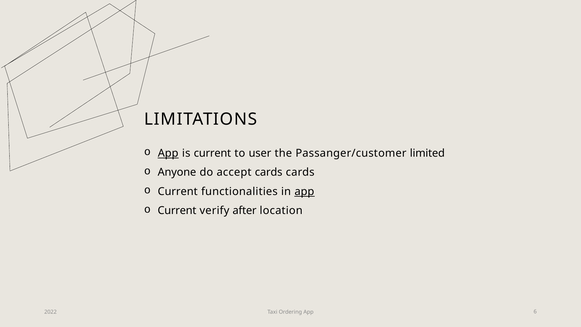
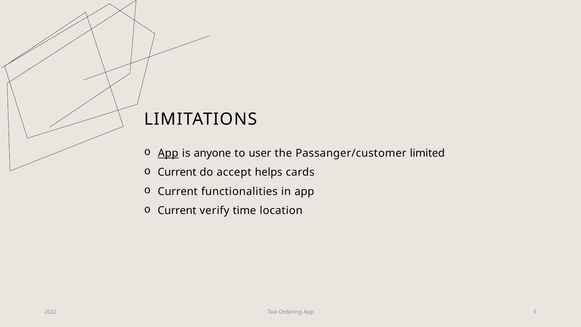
is current: current -> anyone
Anyone at (177, 172): Anyone -> Current
accept cards: cards -> helps
app at (304, 191) underline: present -> none
after: after -> time
